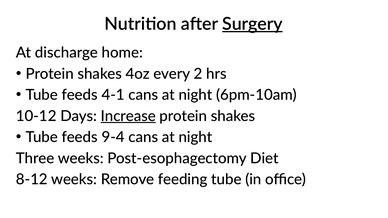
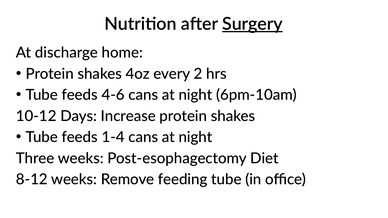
4-1: 4-1 -> 4-6
Increase underline: present -> none
9-4: 9-4 -> 1-4
